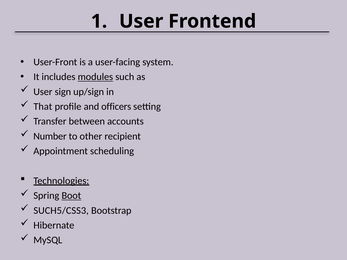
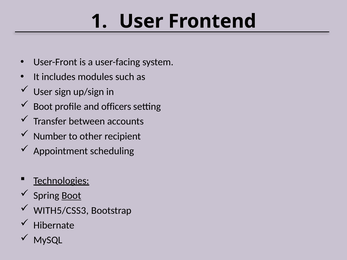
modules underline: present -> none
That at (43, 107): That -> Boot
SUCH5/CSS3: SUCH5/CSS3 -> WITH5/CSS3
